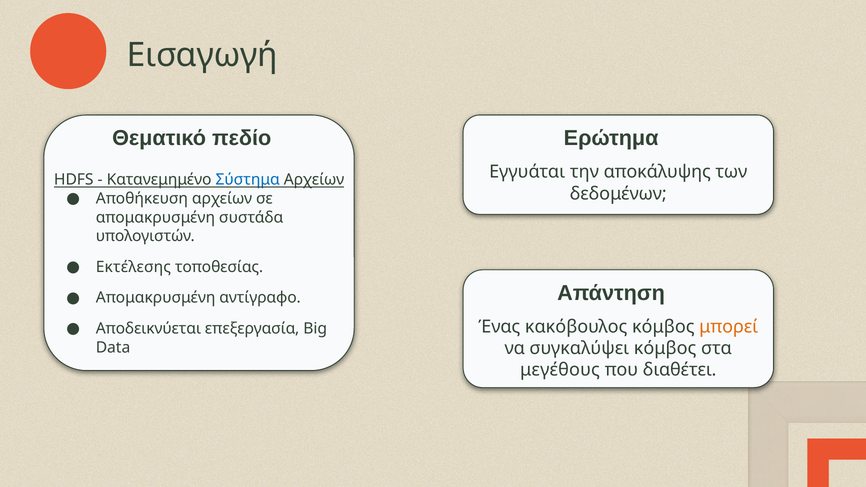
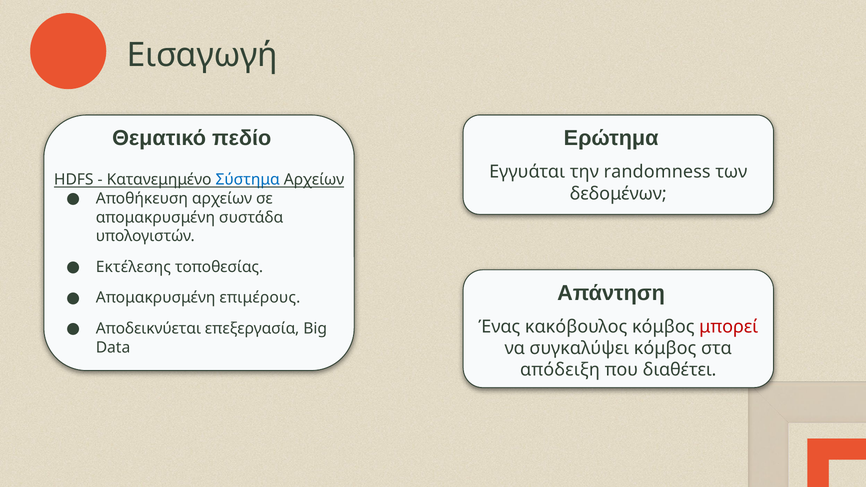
αποκάλυψης: αποκάλυψης -> randomness
αντίγραφο: αντίγραφο -> επιμέρους
μπορεί colour: orange -> red
μεγέθους: μεγέθους -> απόδειξη
